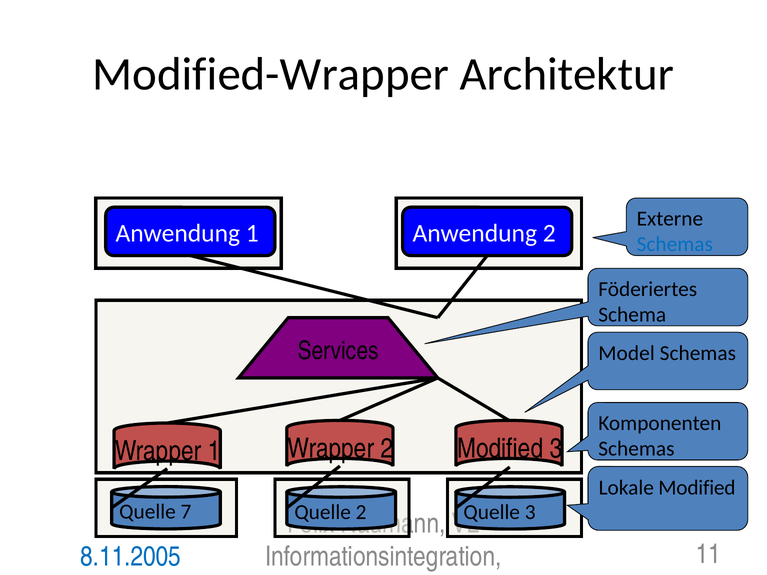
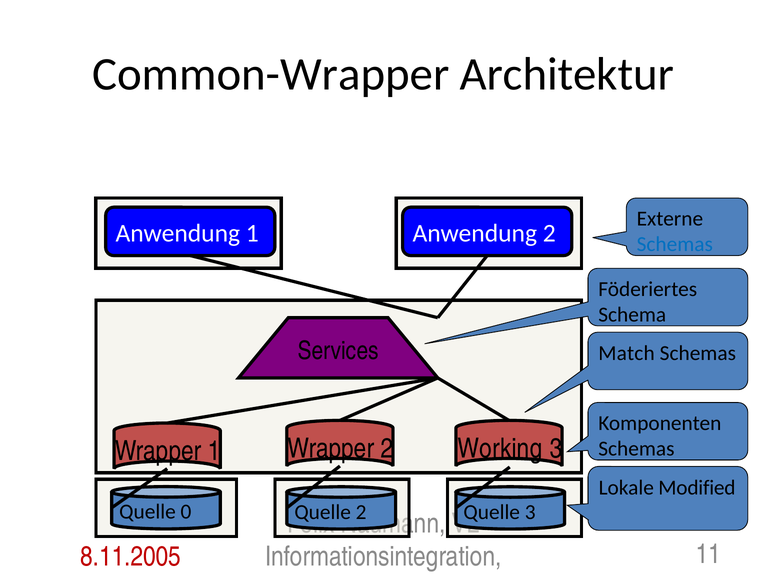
Modified-Wrapper: Modified-Wrapper -> Common-Wrapper
Model: Model -> Match
2 Modified: Modified -> Working
7: 7 -> 0
8.11.2005 colour: blue -> red
